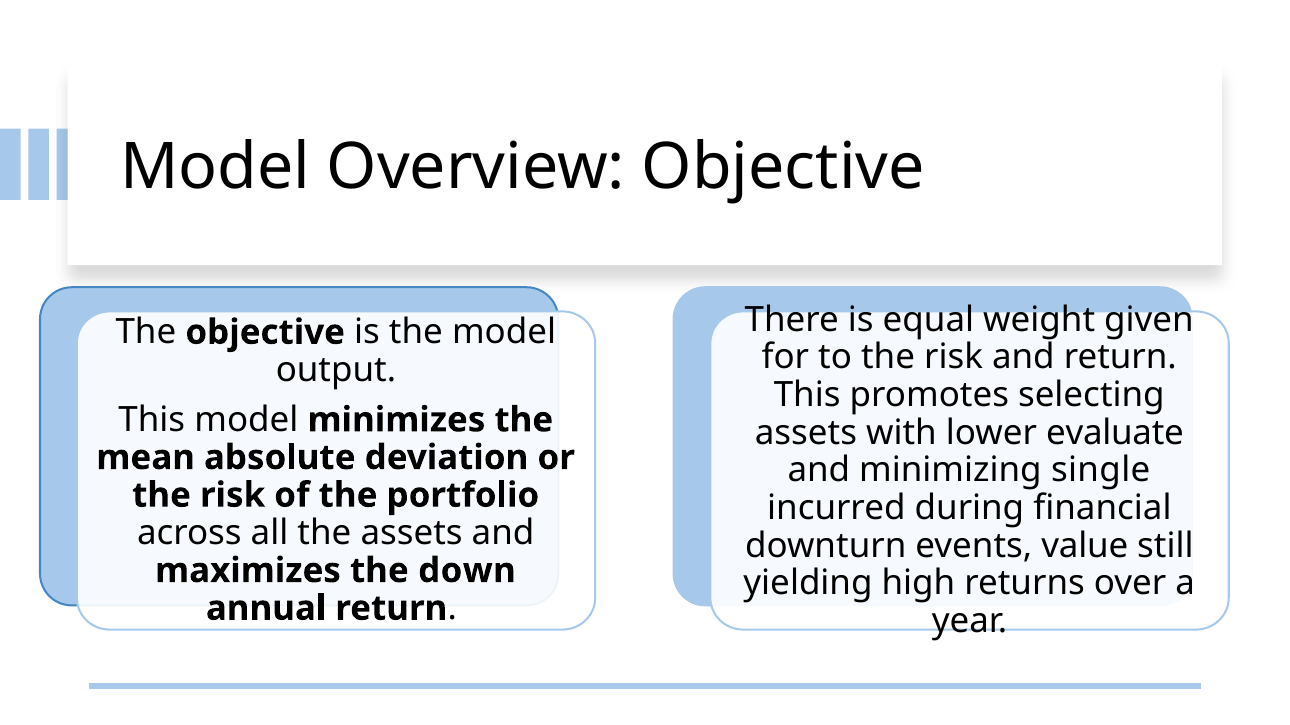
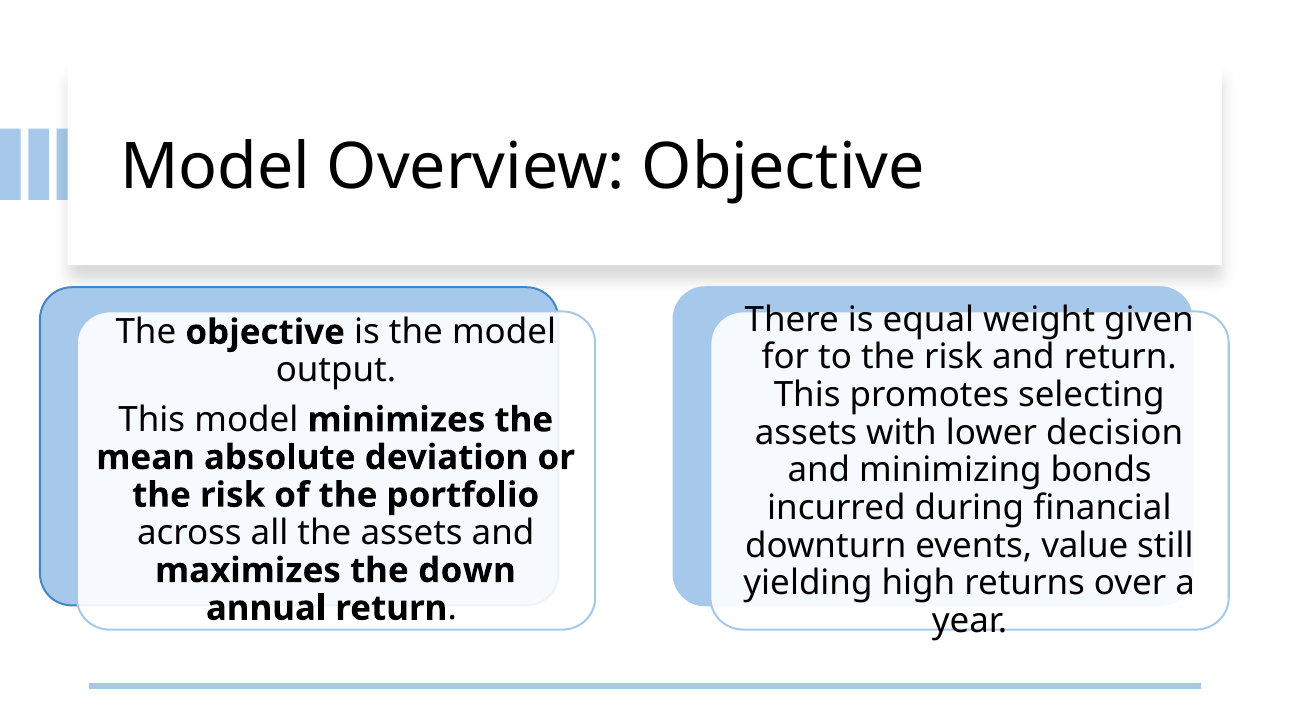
evaluate: evaluate -> decision
single: single -> bonds
